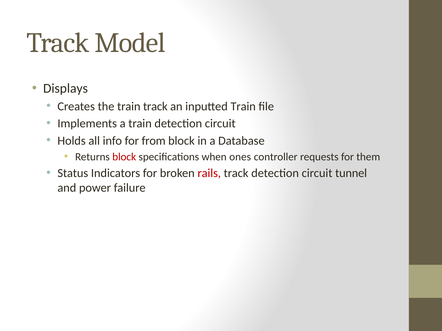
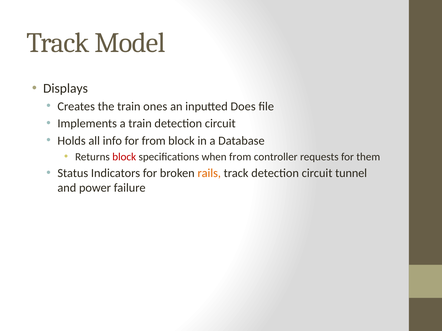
train track: track -> ones
inputted Train: Train -> Does
when ones: ones -> from
rails colour: red -> orange
